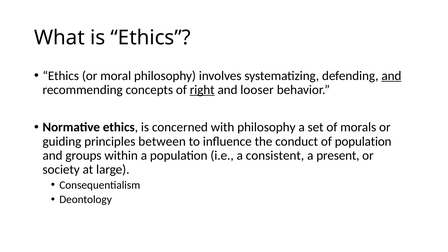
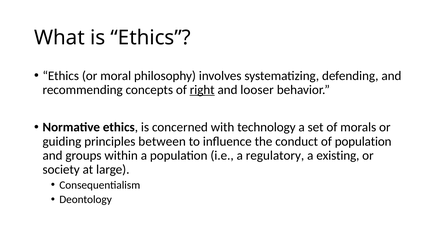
and at (391, 76) underline: present -> none
with philosophy: philosophy -> technology
consistent: consistent -> regulatory
present: present -> existing
